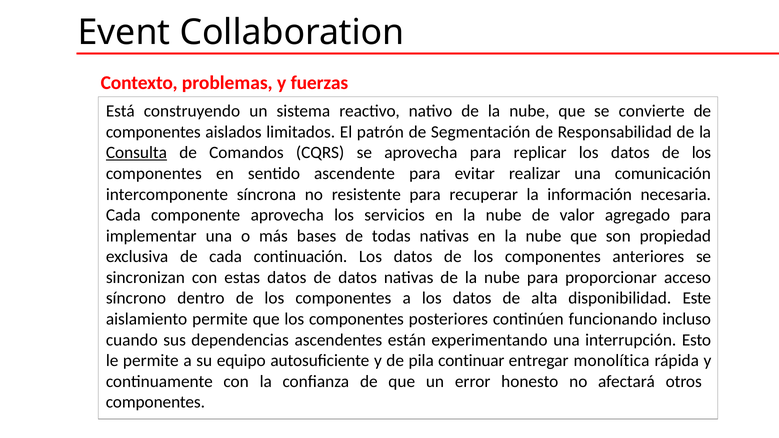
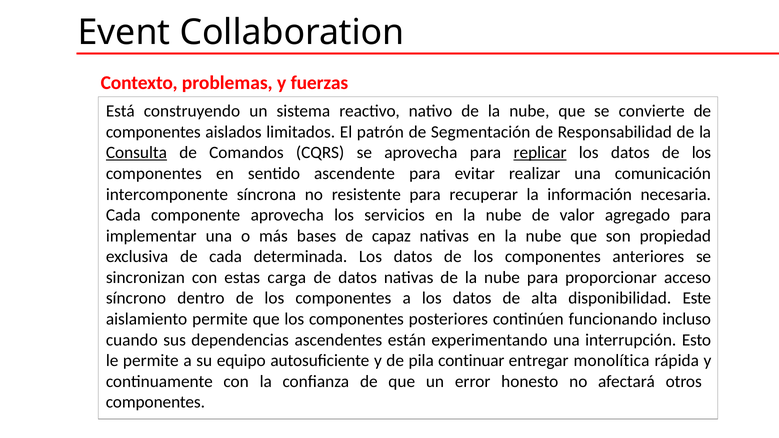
replicar underline: none -> present
todas: todas -> capaz
continuación: continuación -> determinada
estas datos: datos -> carga
